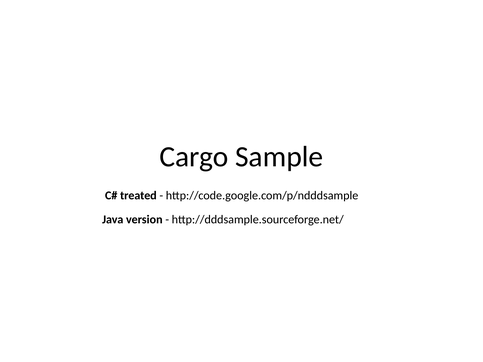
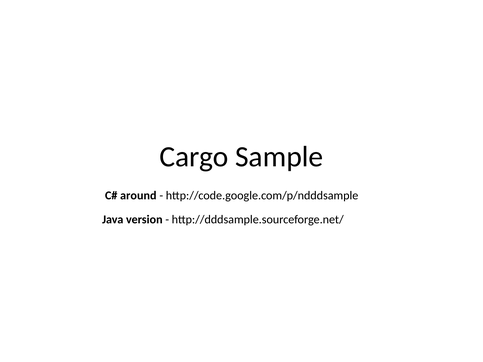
treated: treated -> around
